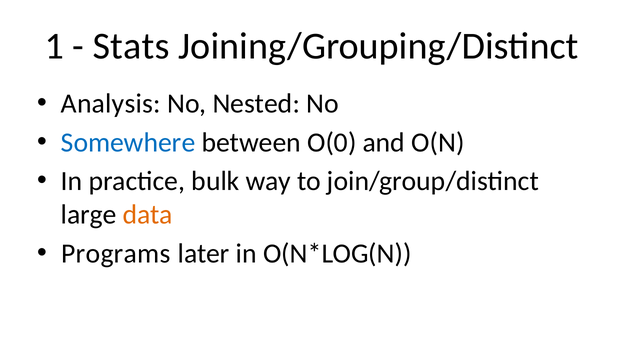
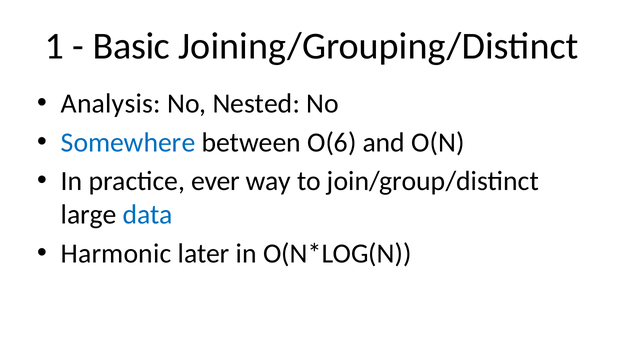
Stats: Stats -> Basic
O(0: O(0 -> O(6
bulk: bulk -> ever
data colour: orange -> blue
Programs: Programs -> Harmonic
